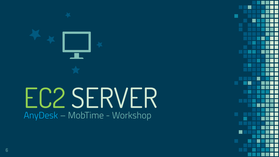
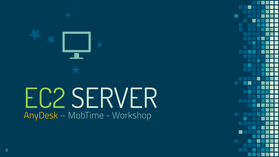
AnyDesk colour: light blue -> yellow
